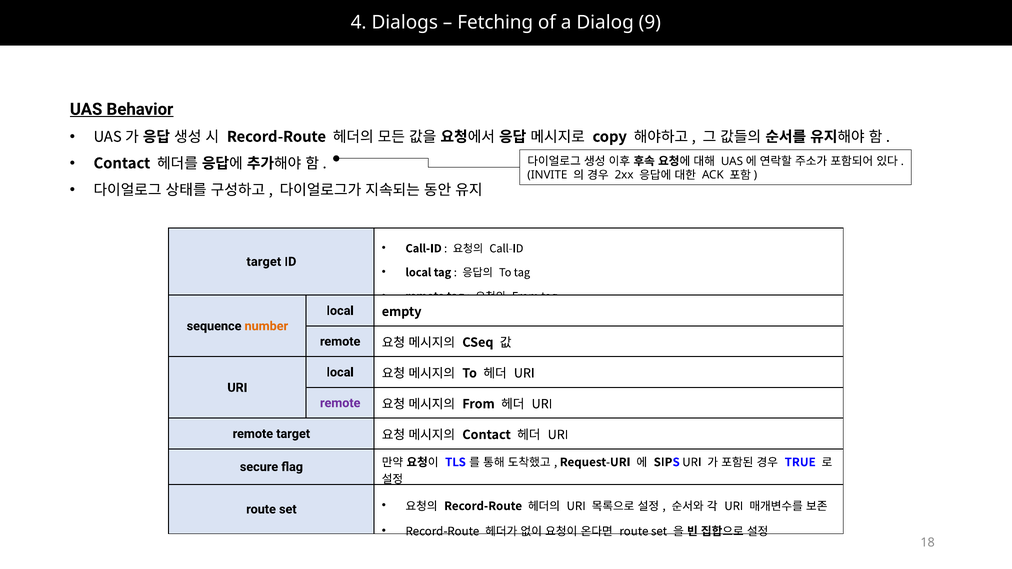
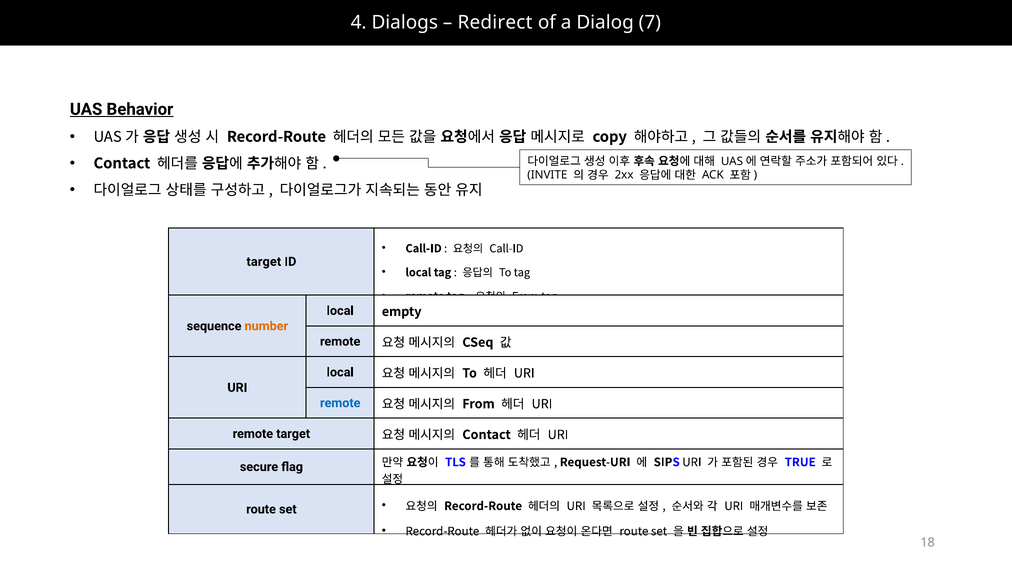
Fetching: Fetching -> Redirect
9: 9 -> 7
remote at (340, 403) colour: purple -> blue
